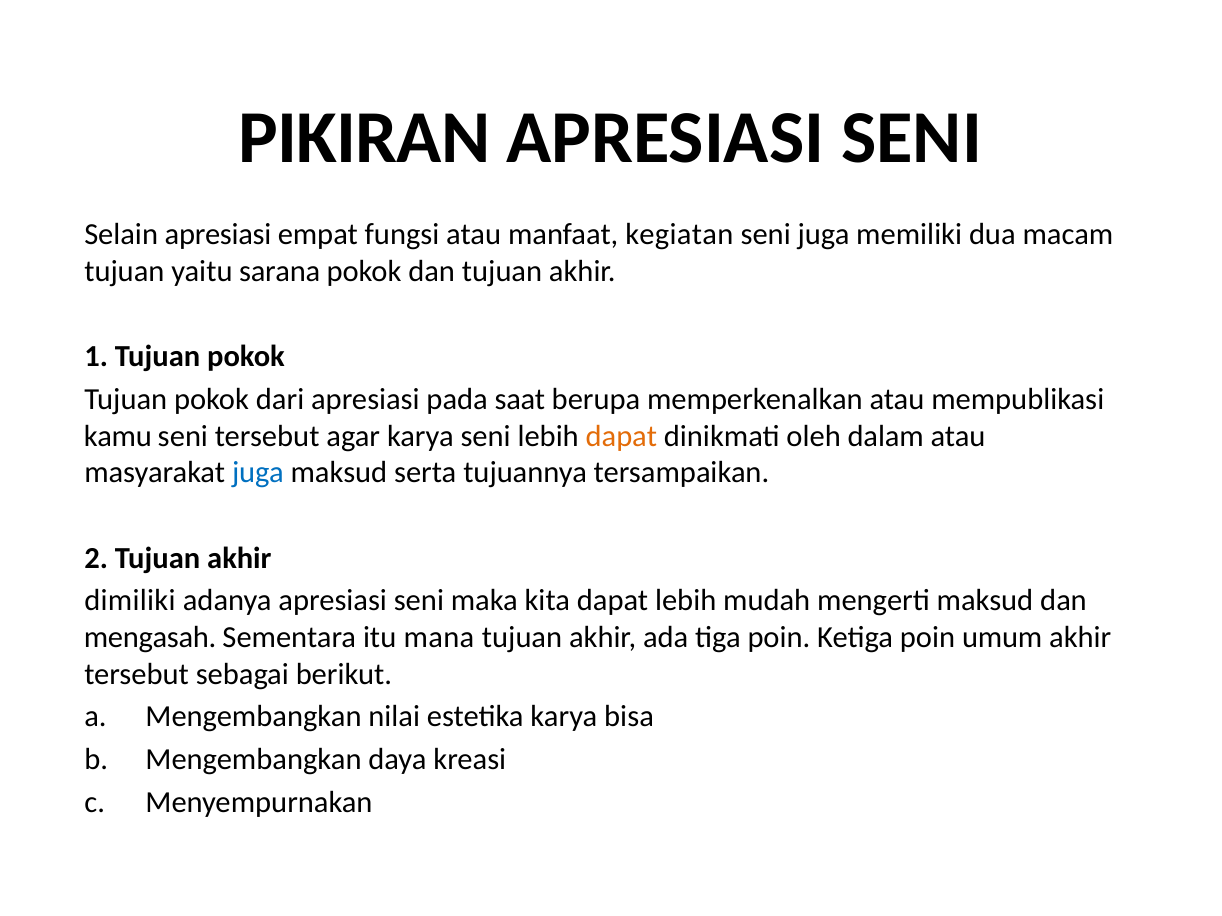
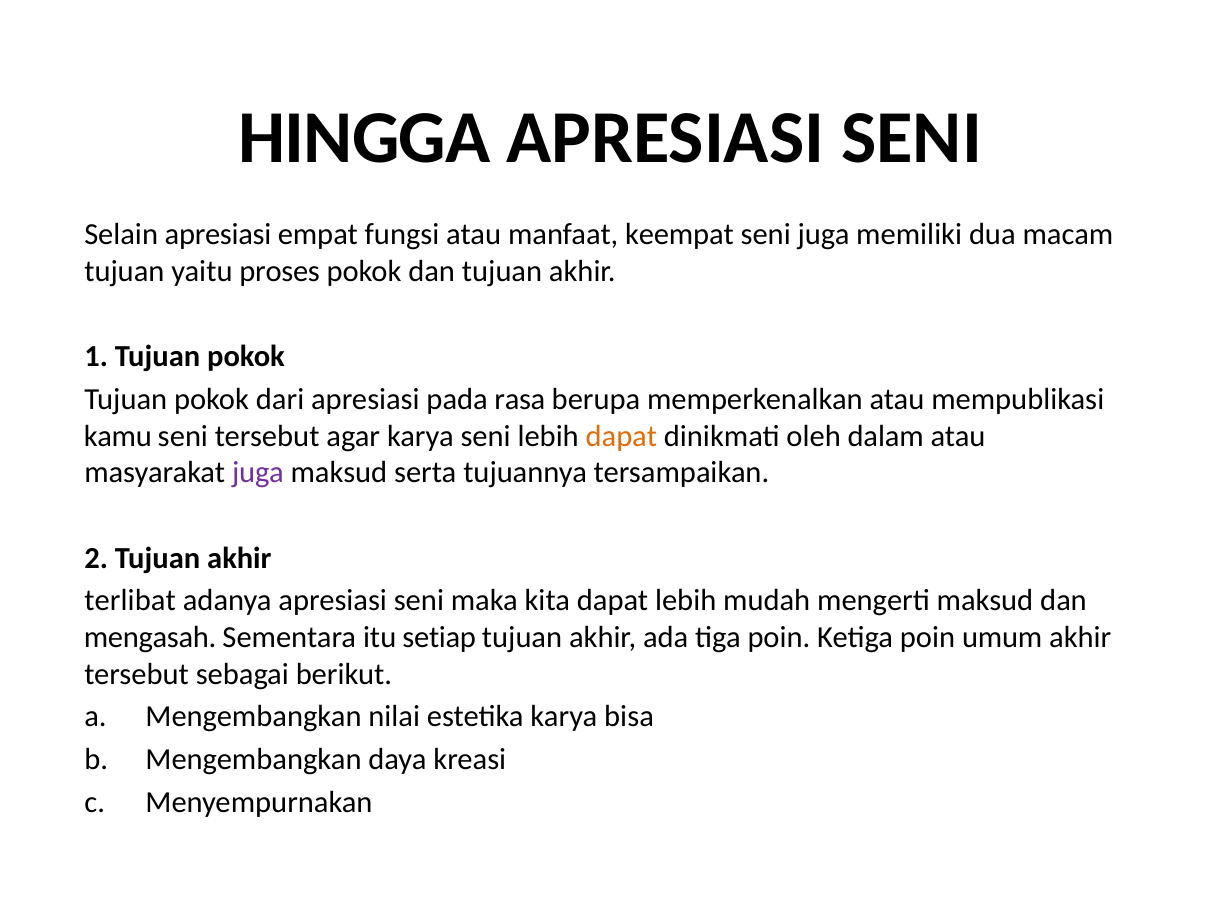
PIKIRAN: PIKIRAN -> HINGGA
kegiatan: kegiatan -> keempat
sarana: sarana -> proses
saat: saat -> rasa
juga at (258, 473) colour: blue -> purple
dimiliki: dimiliki -> terlibat
mana: mana -> setiap
